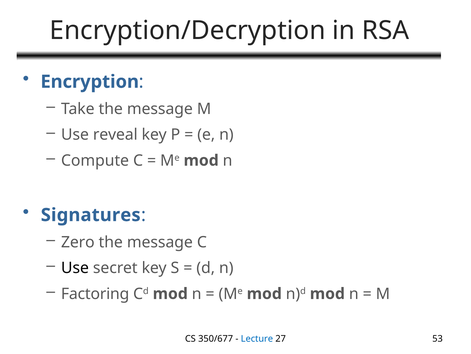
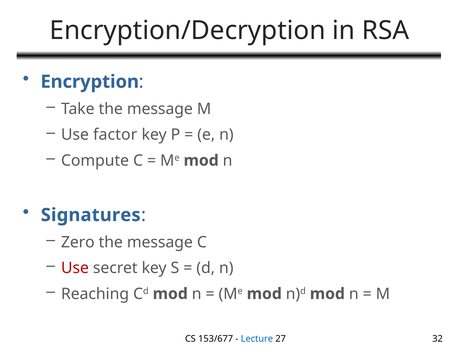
reveal: reveal -> factor
Use at (75, 267) colour: black -> red
Factoring: Factoring -> Reaching
350/677: 350/677 -> 153/677
53: 53 -> 32
